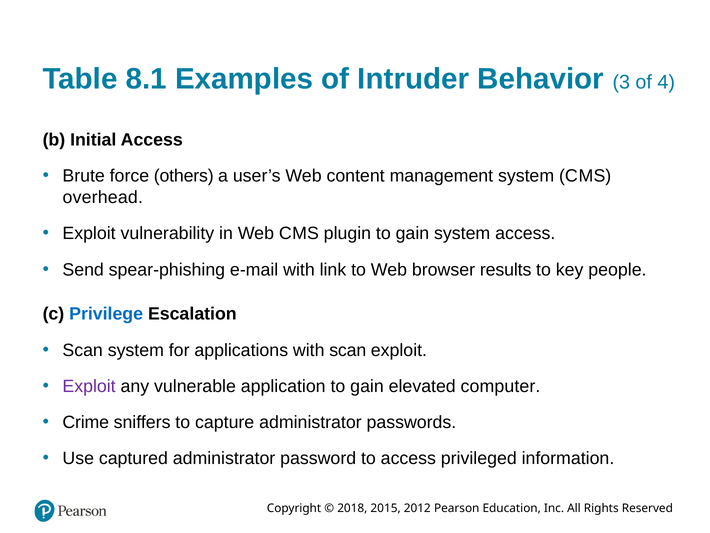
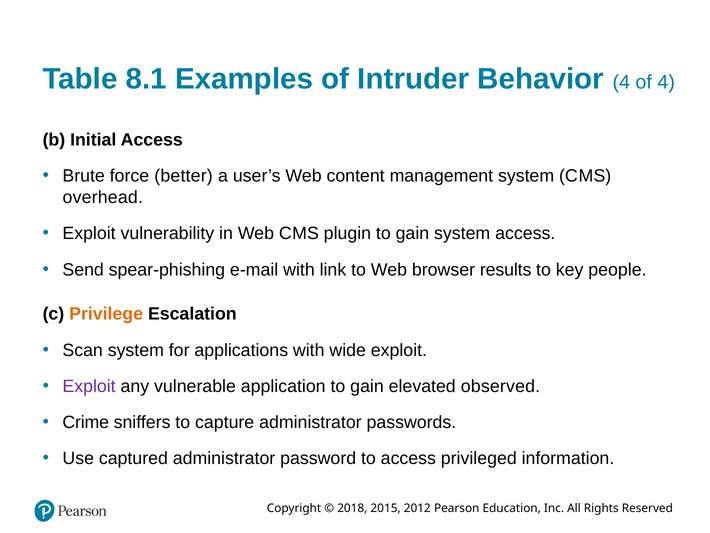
Behavior 3: 3 -> 4
others: others -> better
Privilege colour: blue -> orange
with scan: scan -> wide
computer: computer -> observed
